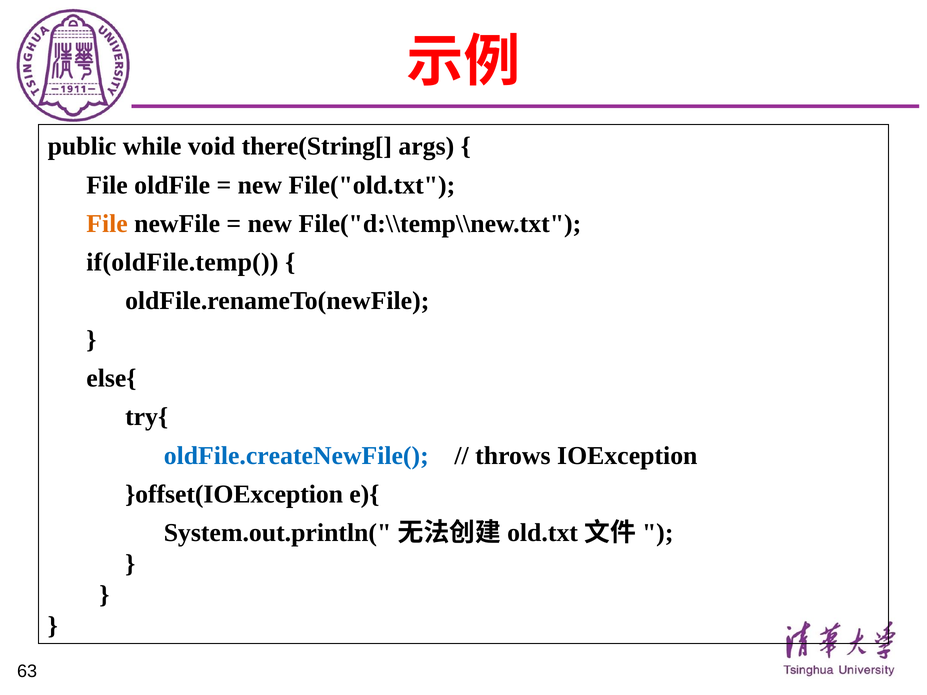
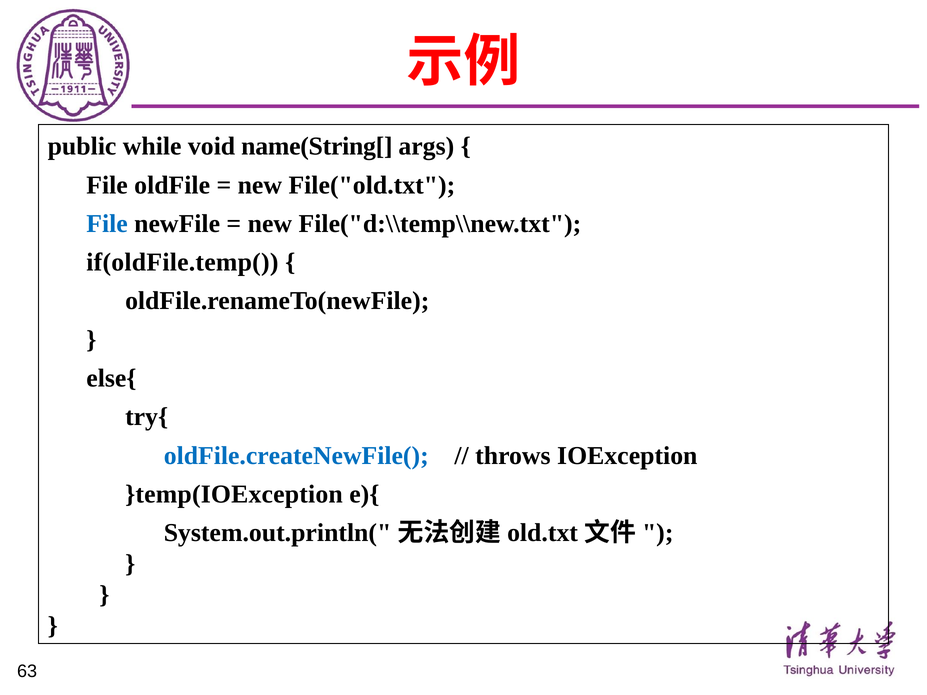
there(String[: there(String[ -> name(String[
File at (107, 224) colour: orange -> blue
}offset(IOException: }offset(IOException -> }temp(IOException
